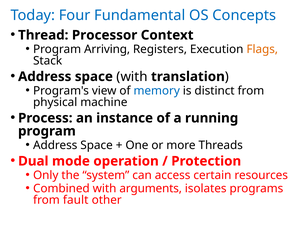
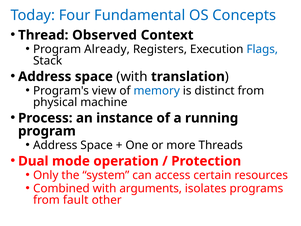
Processor: Processor -> Observed
Arriving: Arriving -> Already
Flags colour: orange -> blue
